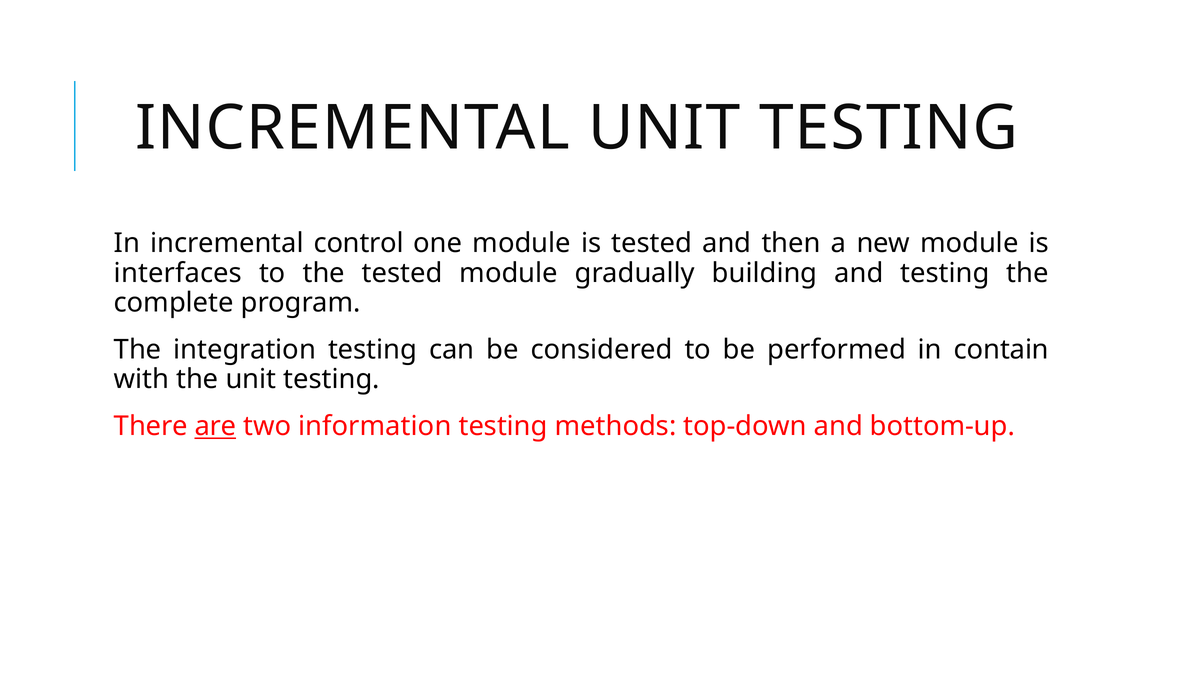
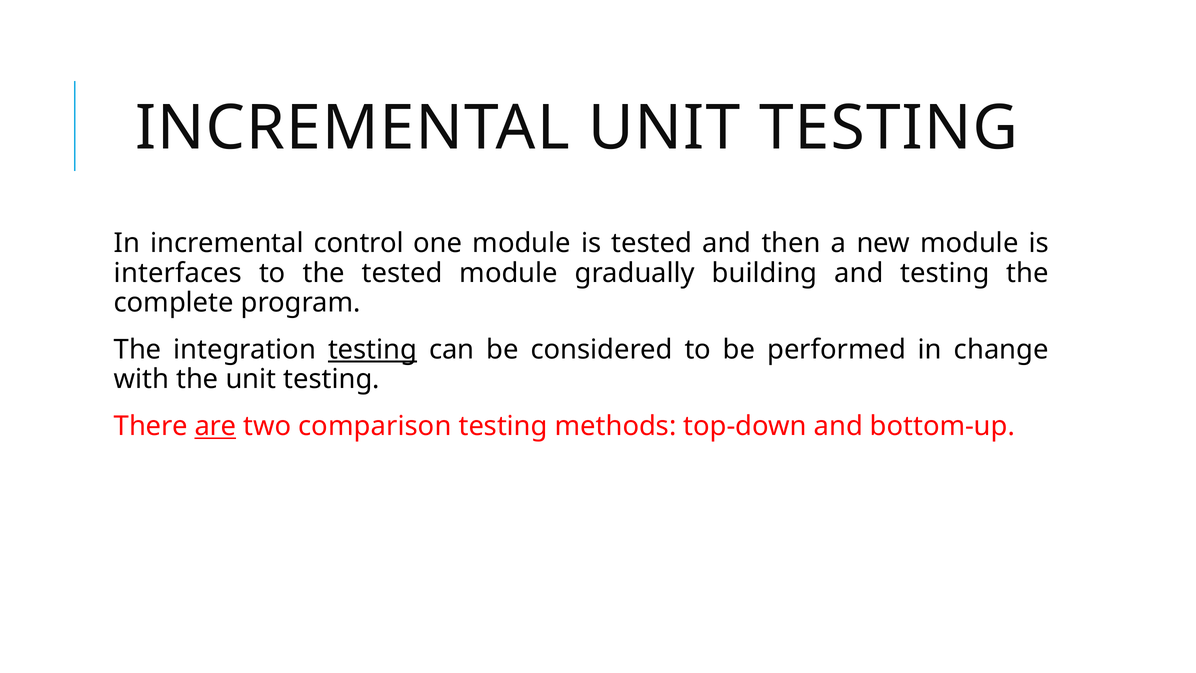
testing at (373, 350) underline: none -> present
contain: contain -> change
information: information -> comparison
